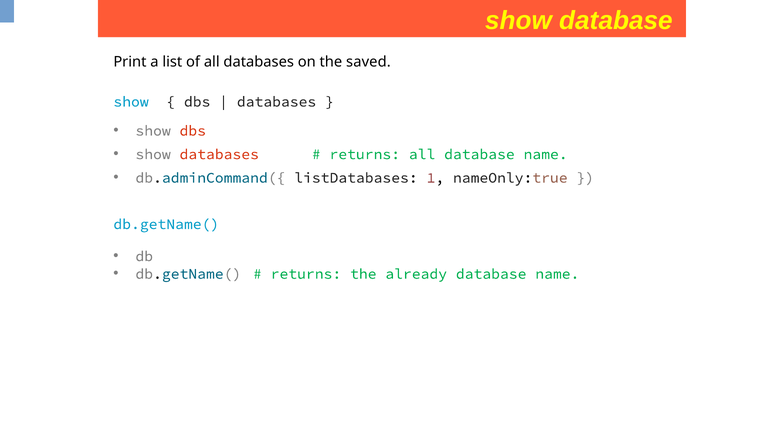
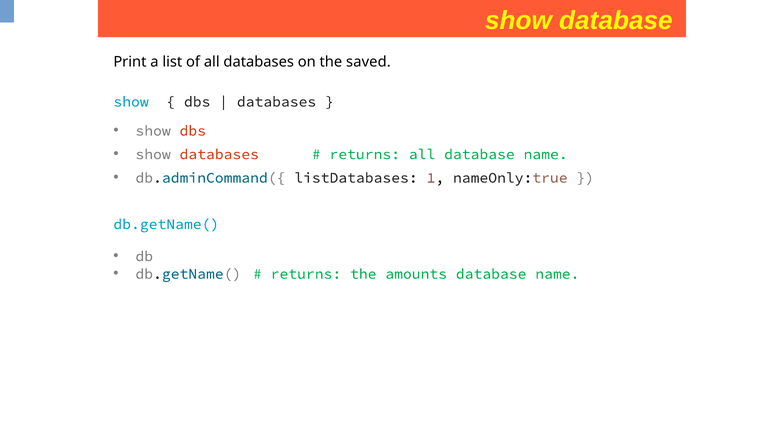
already: already -> amounts
